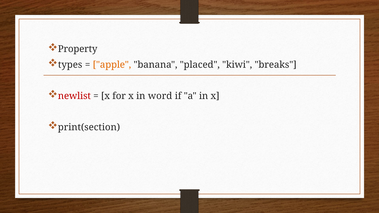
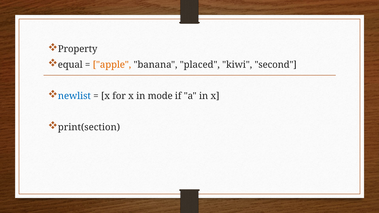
types: types -> equal
breaks: breaks -> second
newlist colour: red -> blue
word: word -> mode
